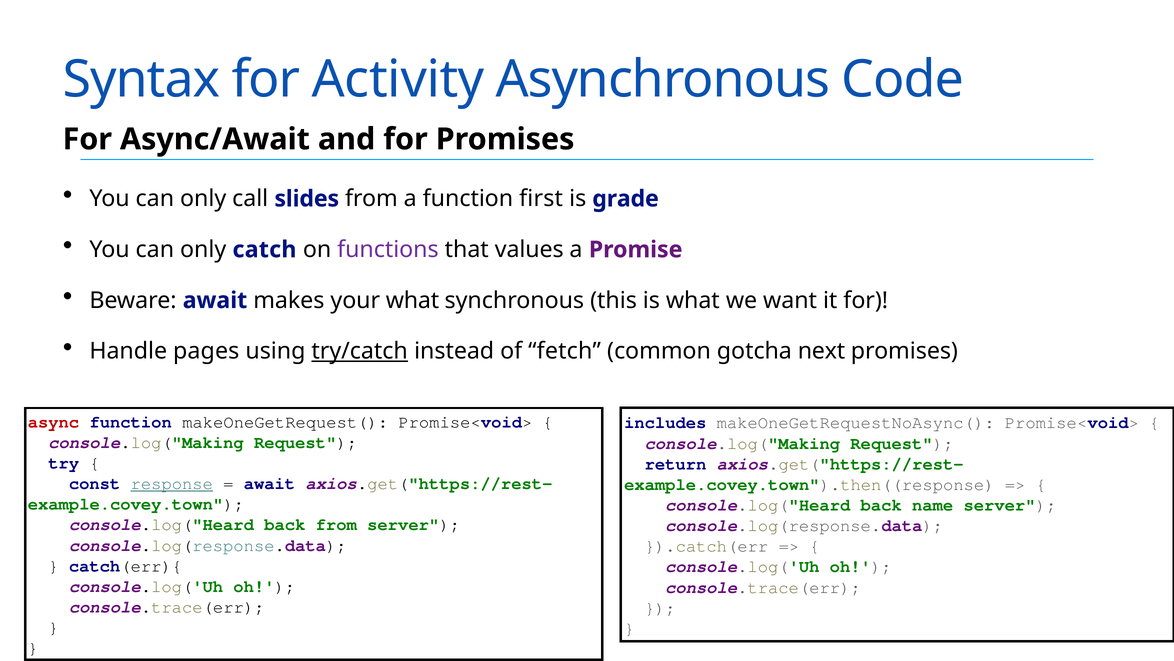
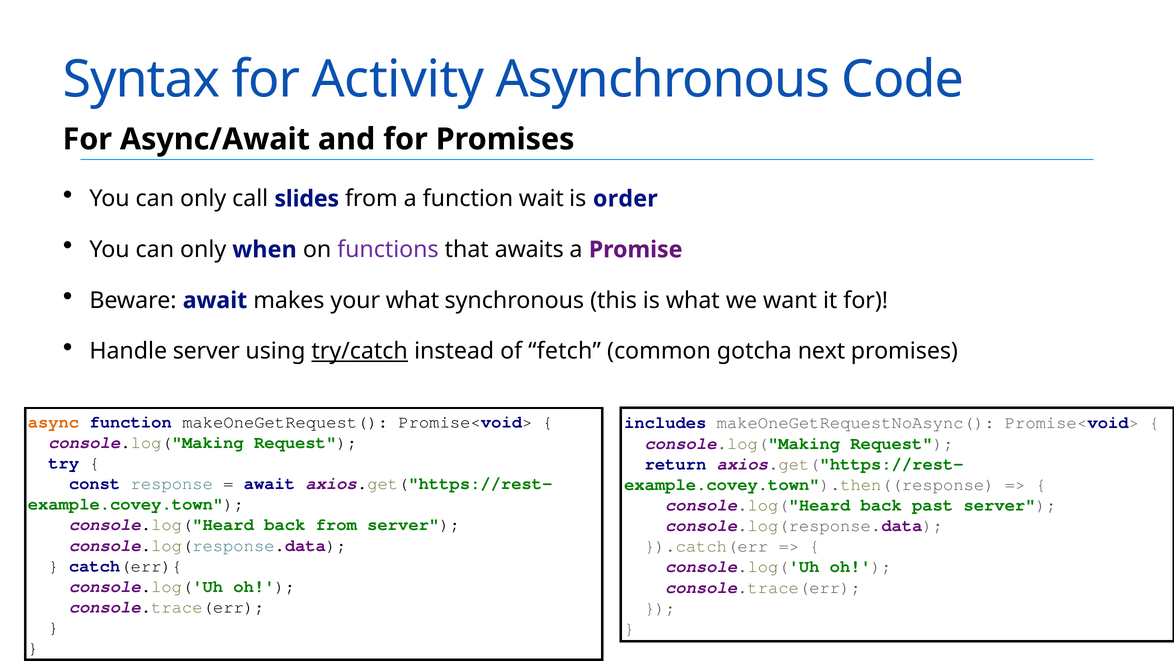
first: first -> wait
grade: grade -> order
catch: catch -> when
values: values -> awaits
Handle pages: pages -> server
async colour: red -> orange
response underline: present -> none
name: name -> past
